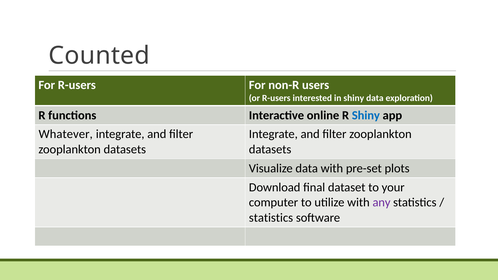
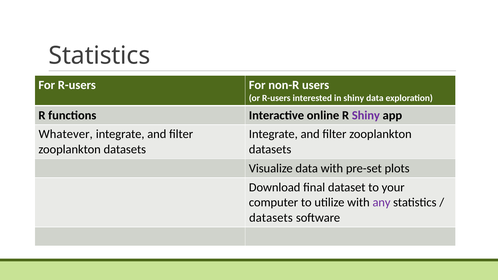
Counted at (99, 56): Counted -> Statistics
Shiny at (366, 115) colour: blue -> purple
statistics at (271, 218): statistics -> datasets
